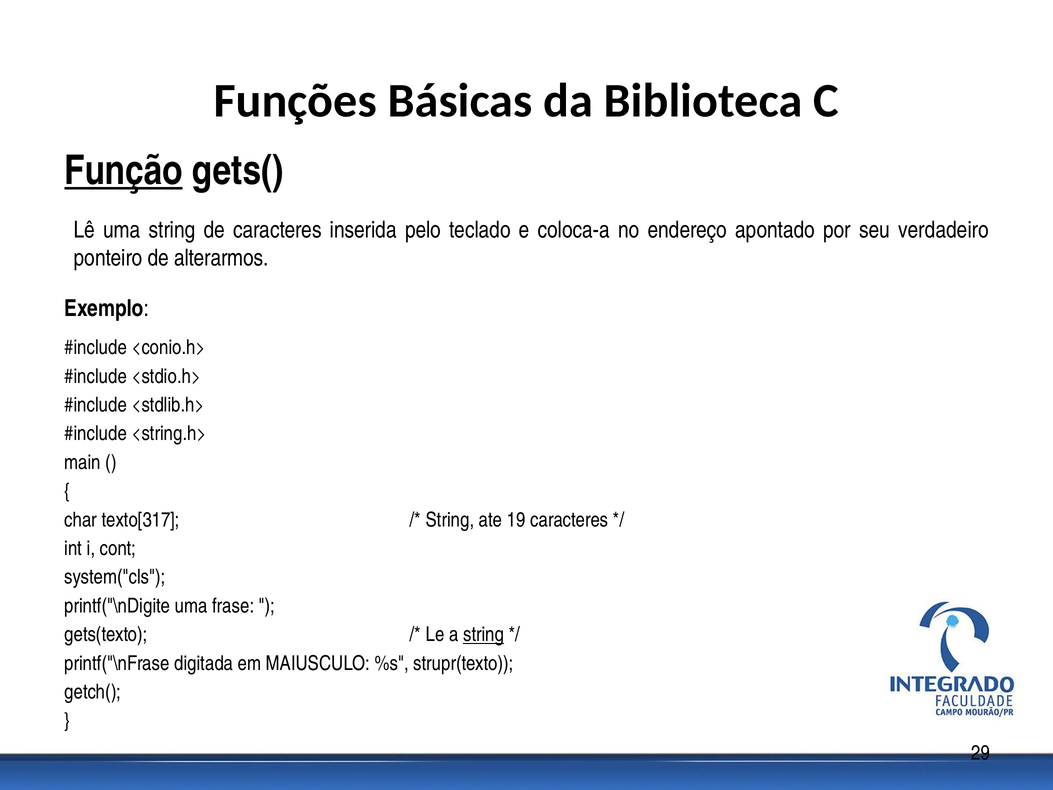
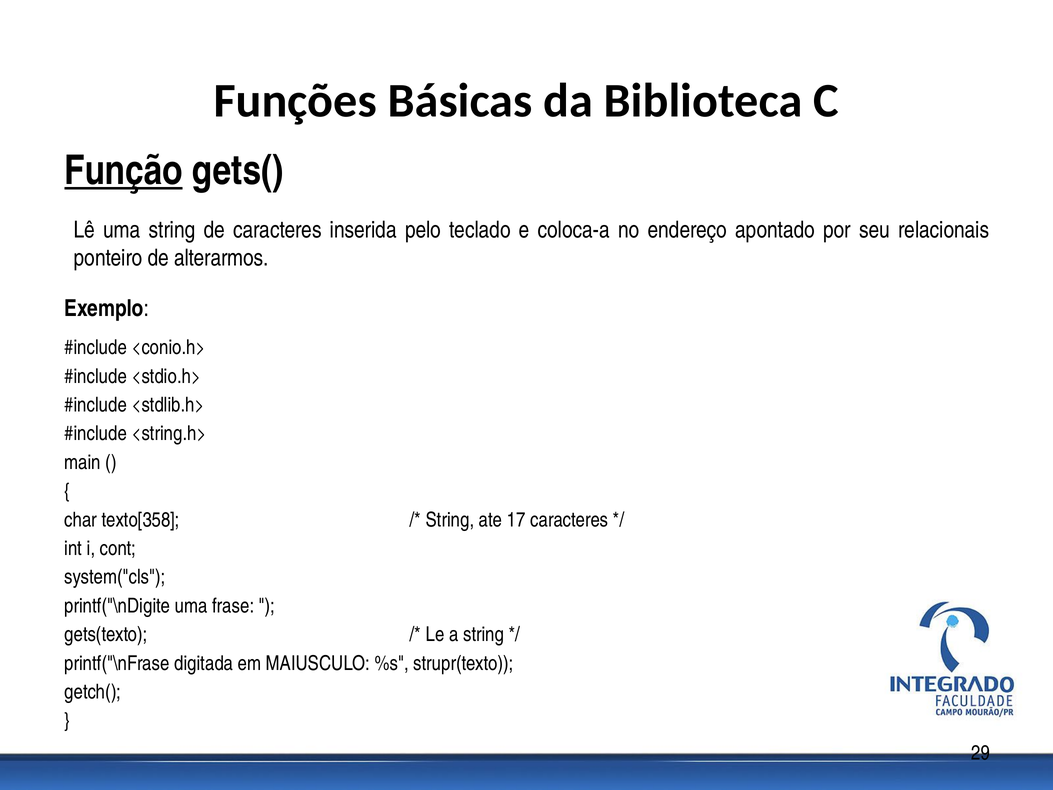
verdadeiro: verdadeiro -> relacionais
texto[317: texto[317 -> texto[358
19: 19 -> 17
string at (484, 634) underline: present -> none
